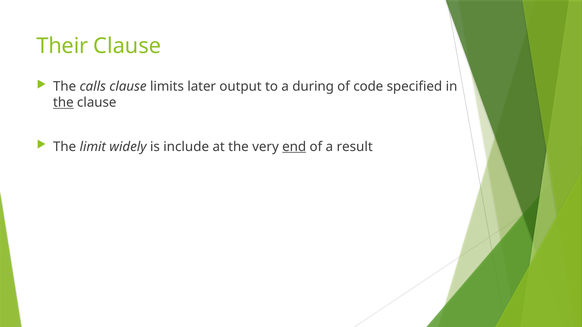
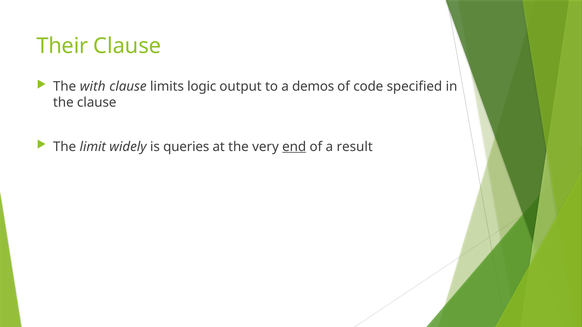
calls: calls -> with
later: later -> logic
during: during -> demos
the at (63, 103) underline: present -> none
include: include -> queries
